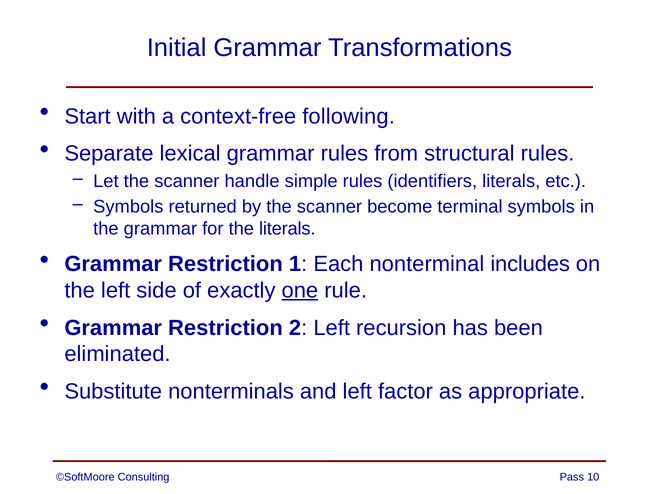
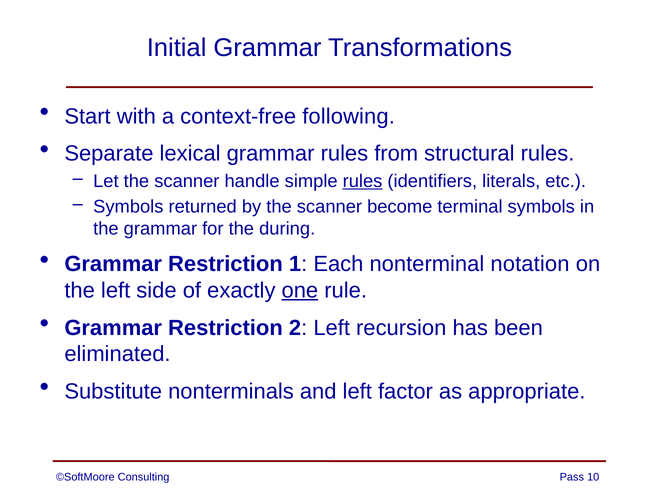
rules at (363, 181) underline: none -> present
the literals: literals -> during
includes: includes -> notation
